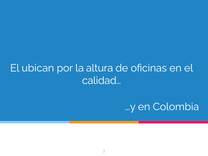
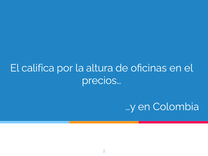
ubican: ubican -> califica
calidad…: calidad… -> precios…
